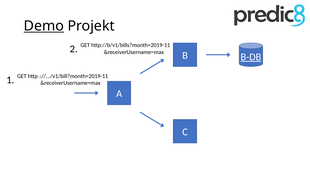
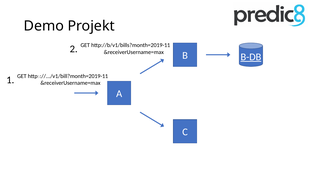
Demo underline: present -> none
